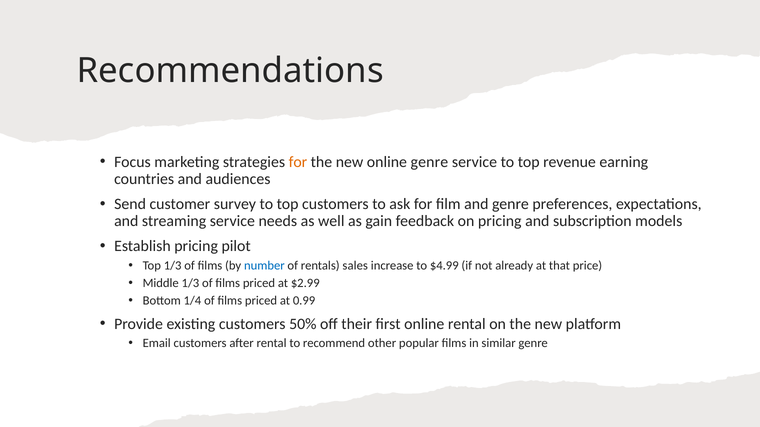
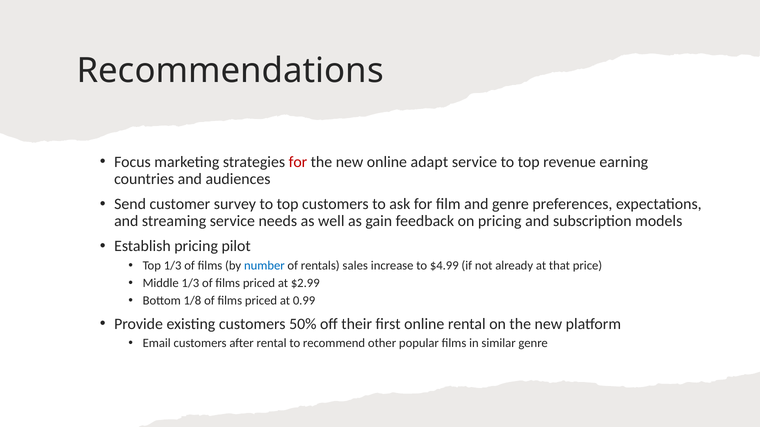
for at (298, 162) colour: orange -> red
online genre: genre -> adapt
1/4: 1/4 -> 1/8
